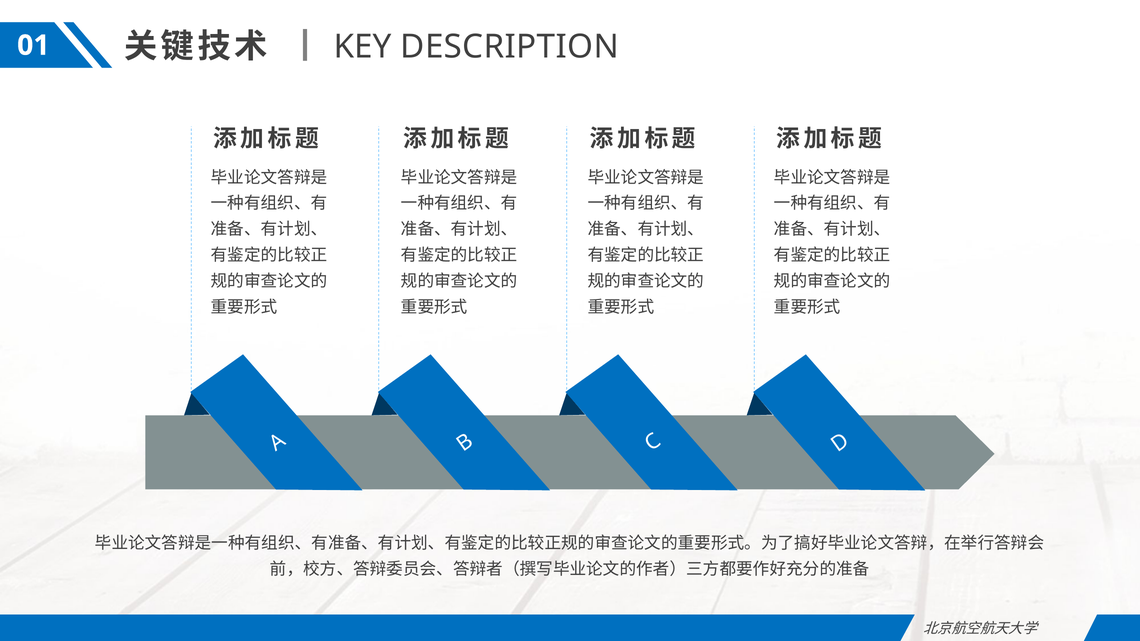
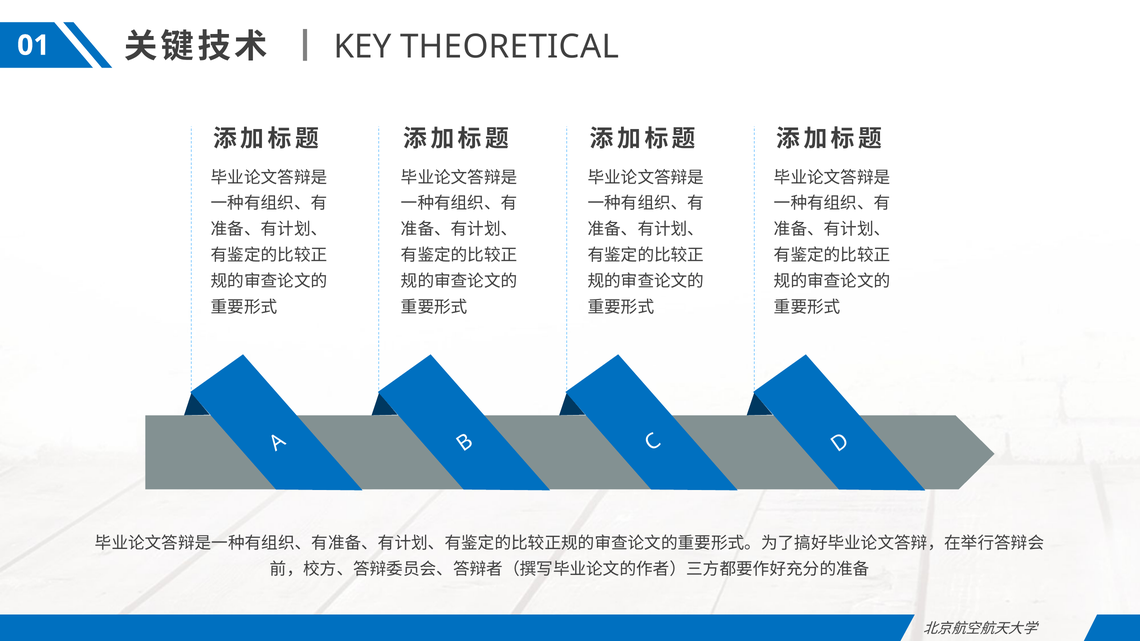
DESCRIPTION: DESCRIPTION -> THEORETICAL
